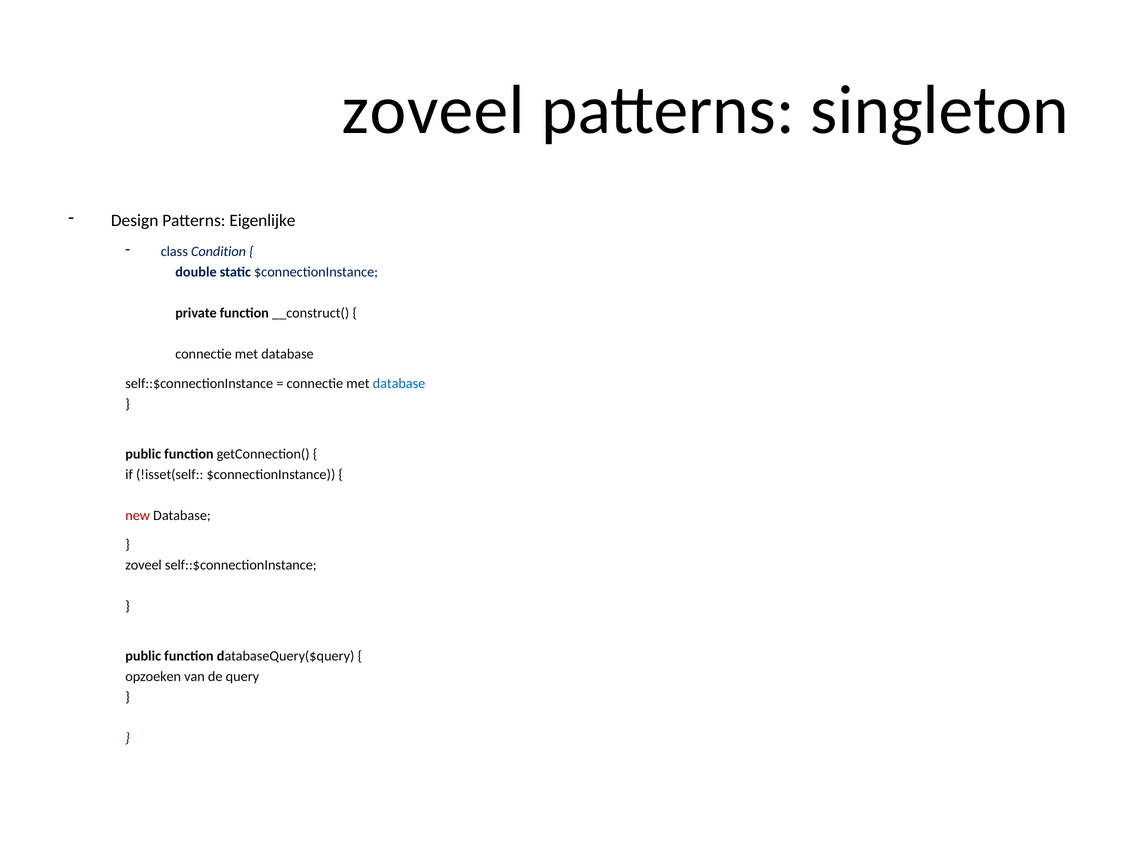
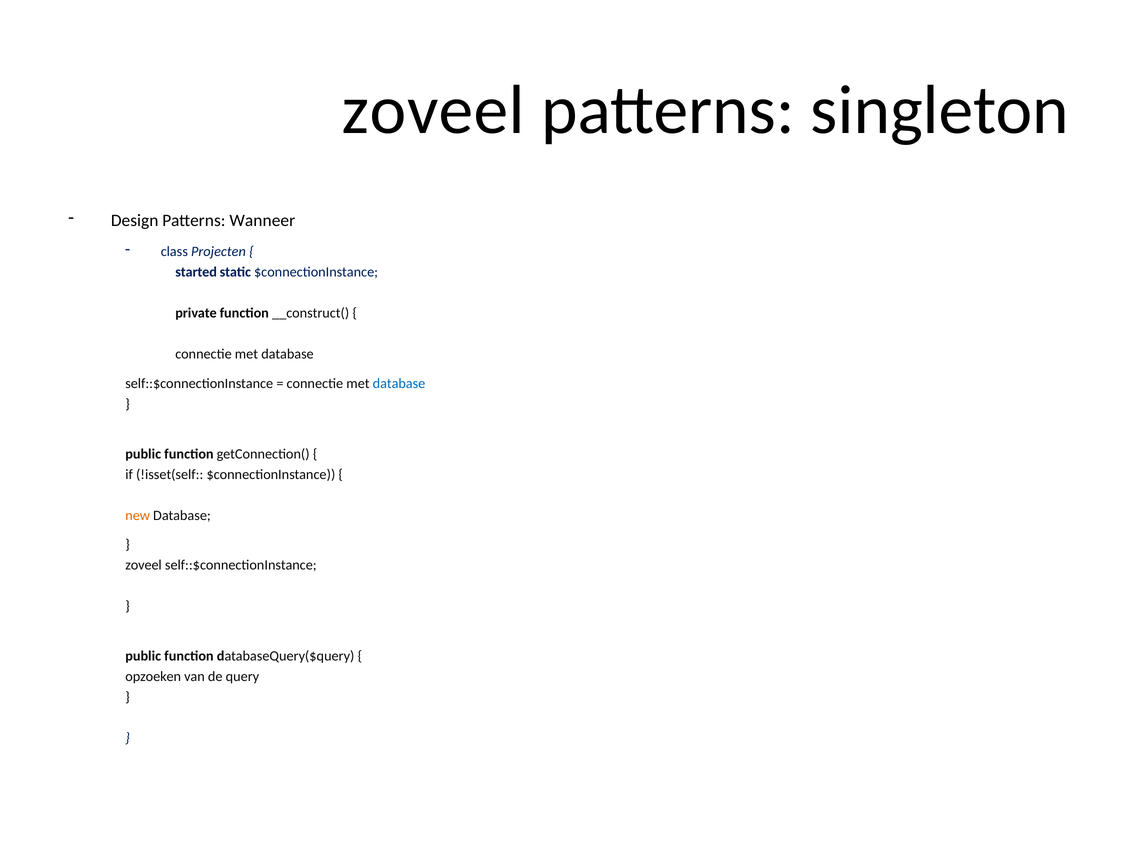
Eigenlijke: Eigenlijke -> Wanneer
Condition: Condition -> Projecten
double: double -> started
new colour: red -> orange
